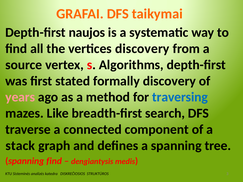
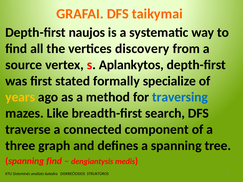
Algorithms: Algorithms -> Aplankytos
formally discovery: discovery -> specialize
years colour: pink -> yellow
stack: stack -> three
